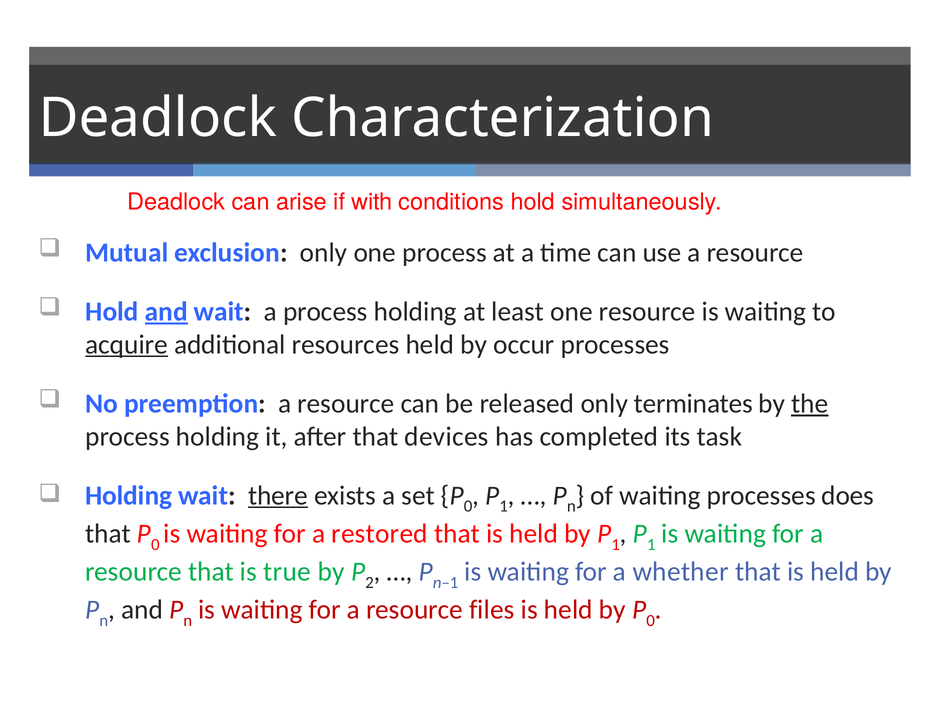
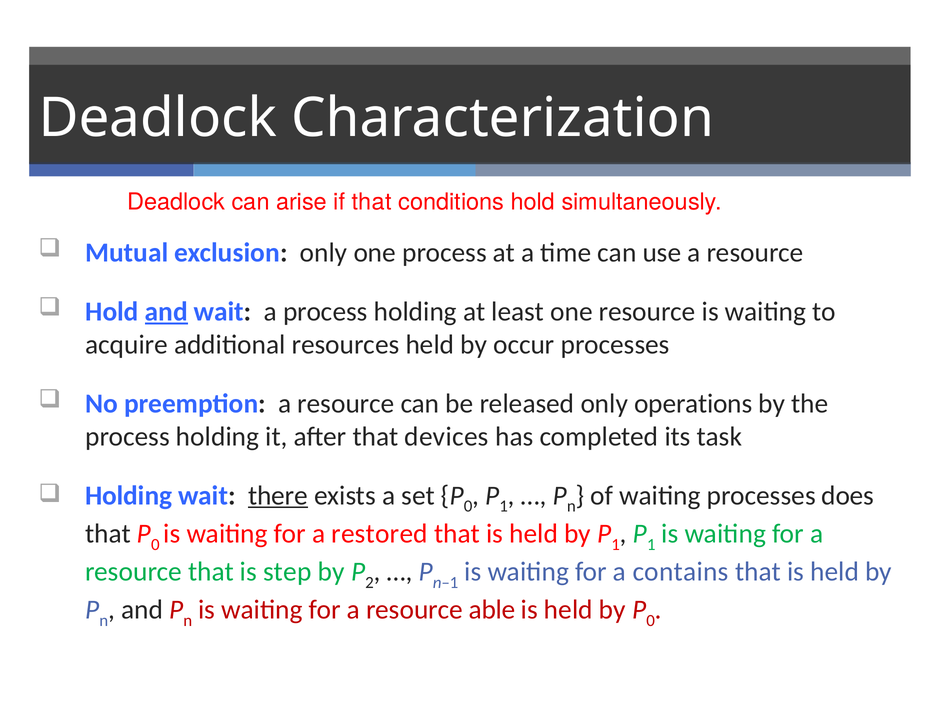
if with: with -> that
acquire underline: present -> none
terminates: terminates -> operations
the underline: present -> none
true: true -> step
whether: whether -> contains
files: files -> able
